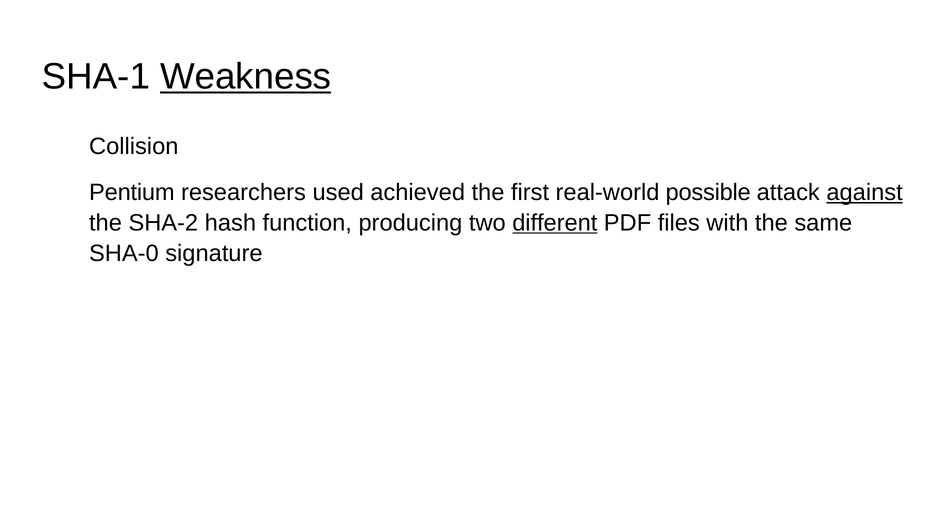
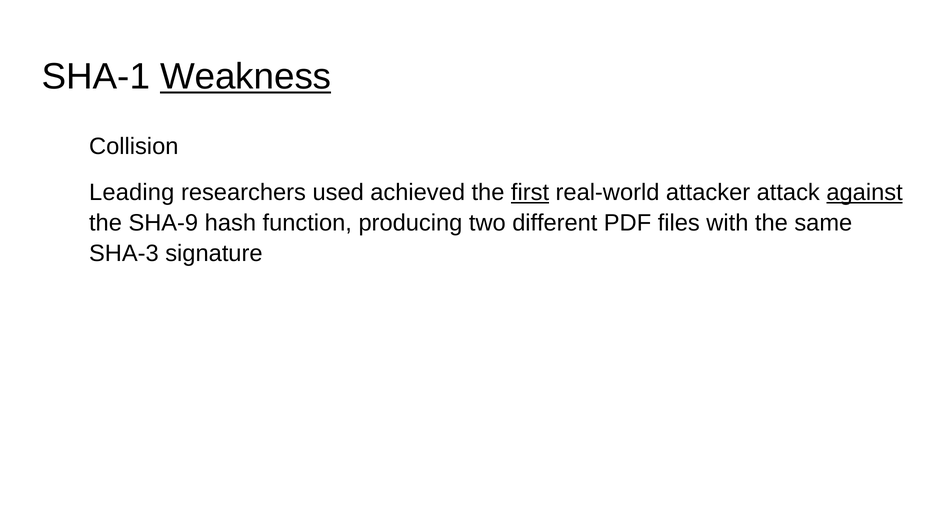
Pentium: Pentium -> Leading
first underline: none -> present
possible: possible -> attacker
SHA-2: SHA-2 -> SHA-9
different underline: present -> none
SHA-0: SHA-0 -> SHA-3
